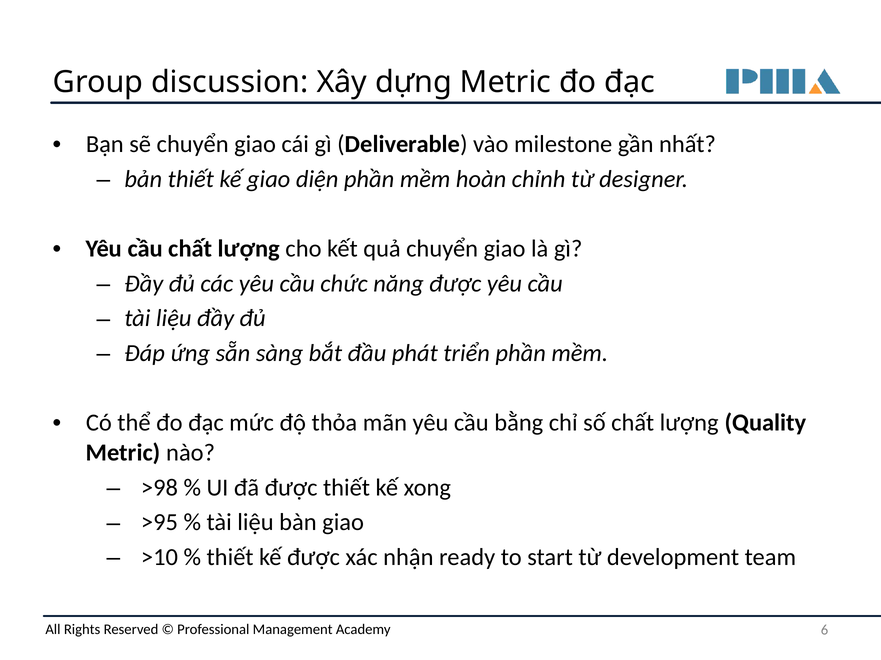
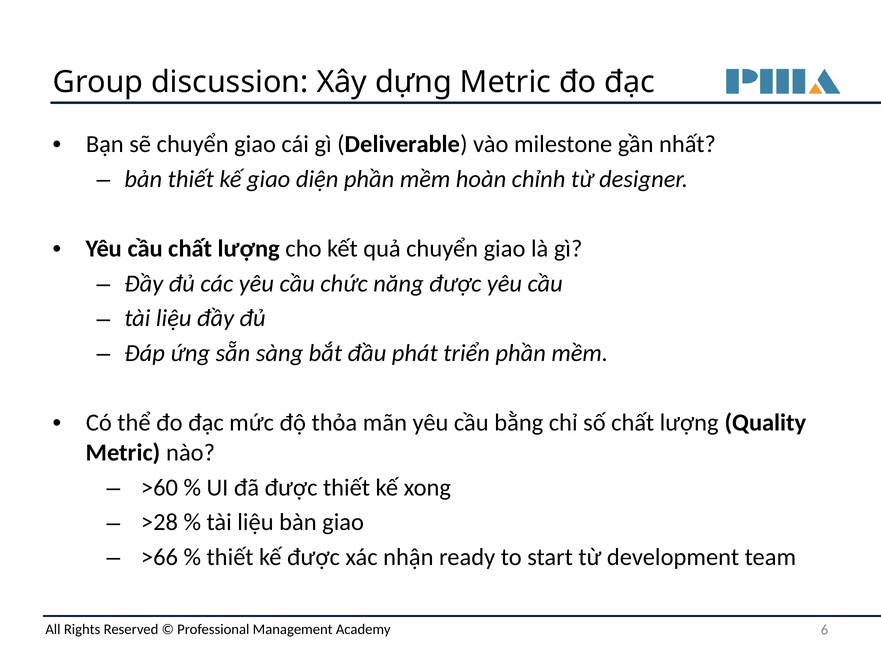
>98: >98 -> >60
>95: >95 -> >28
>10: >10 -> >66
